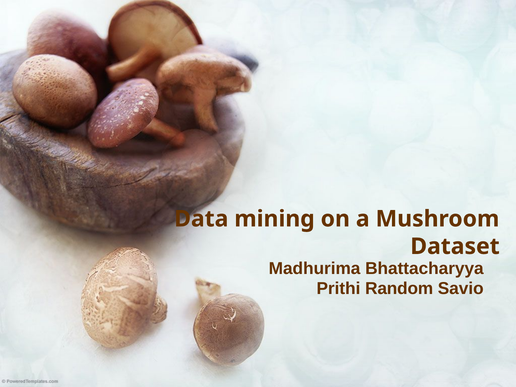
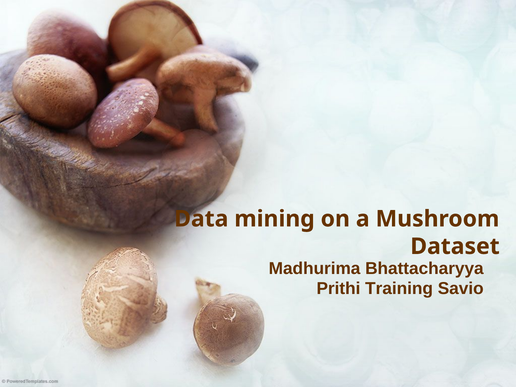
Random: Random -> Training
